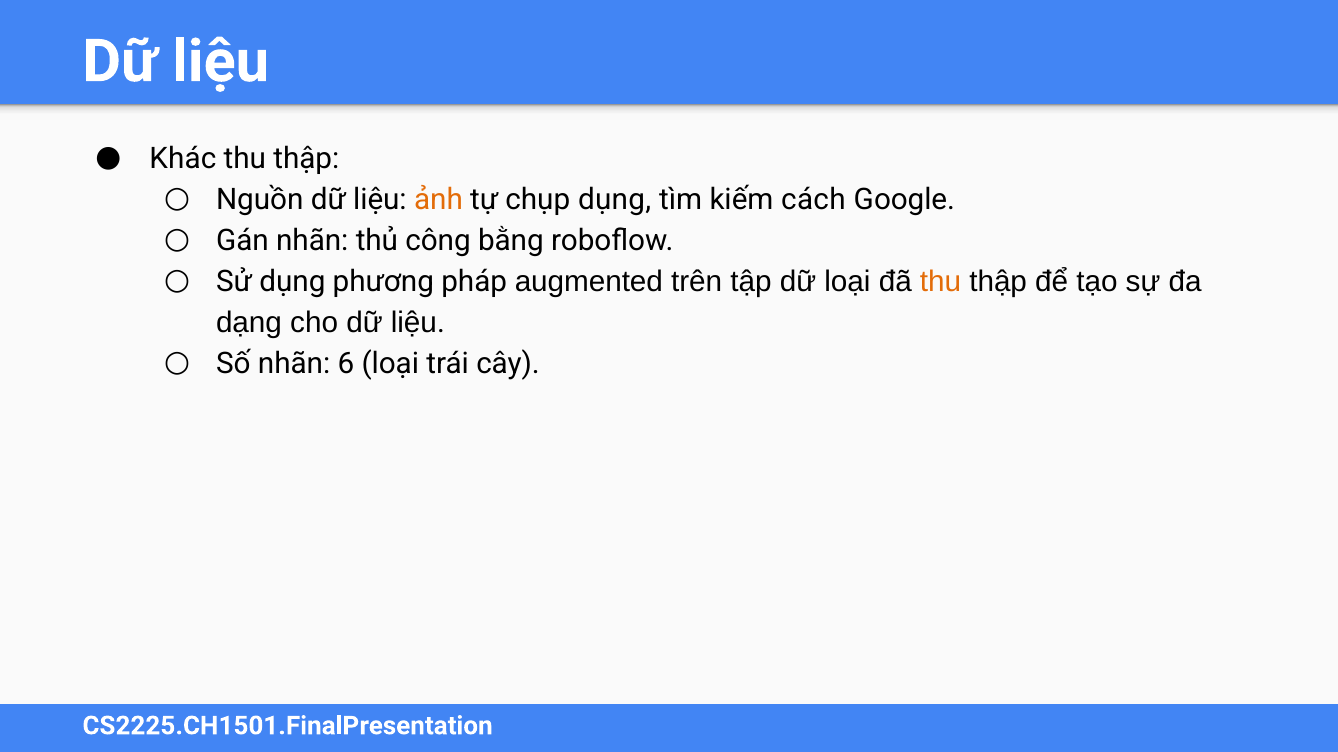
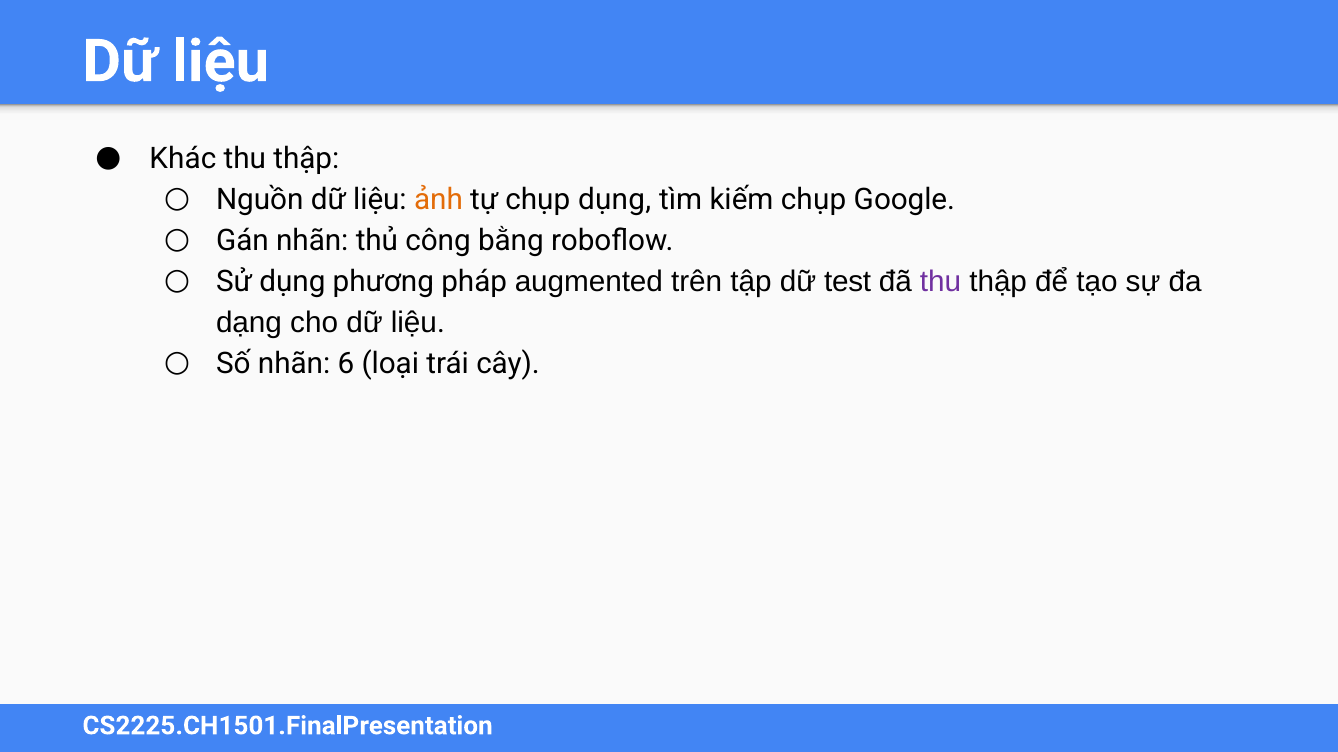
kiếm cách: cách -> chụp
dữ loại: loại -> test
thu at (941, 282) colour: orange -> purple
